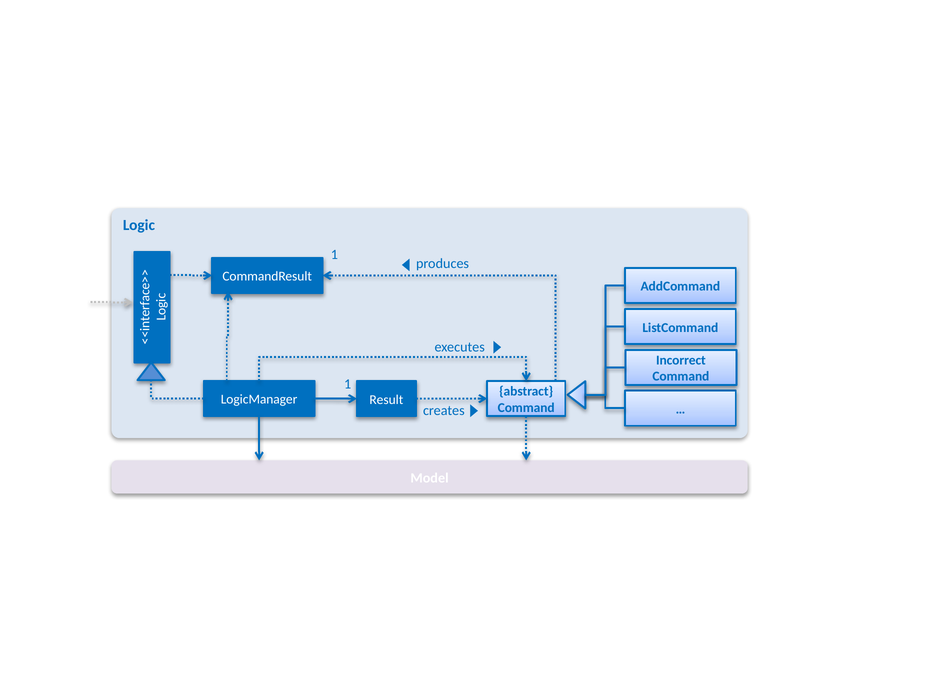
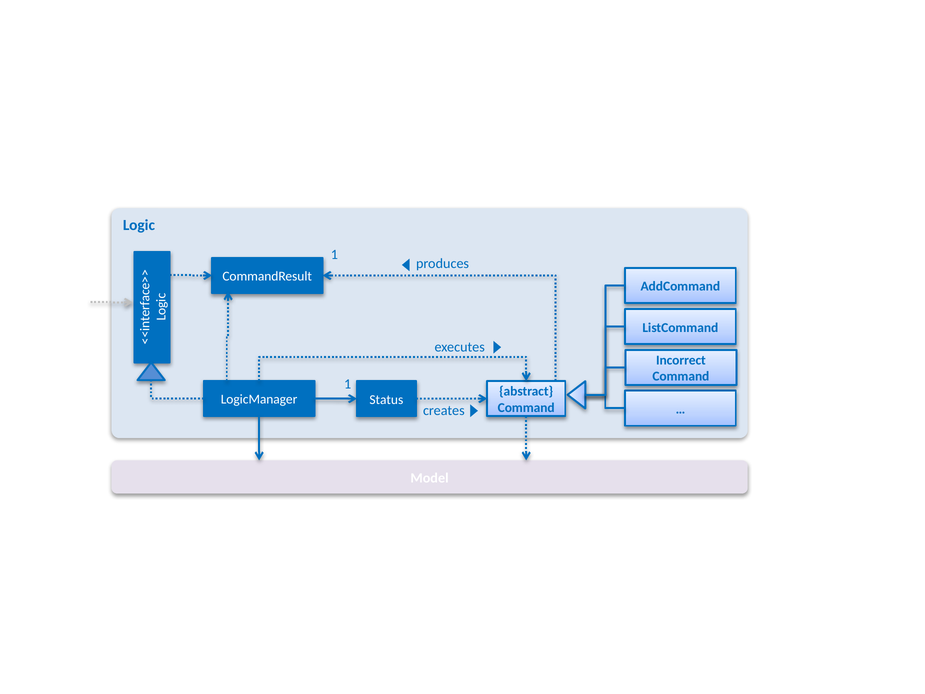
Result: Result -> Status
